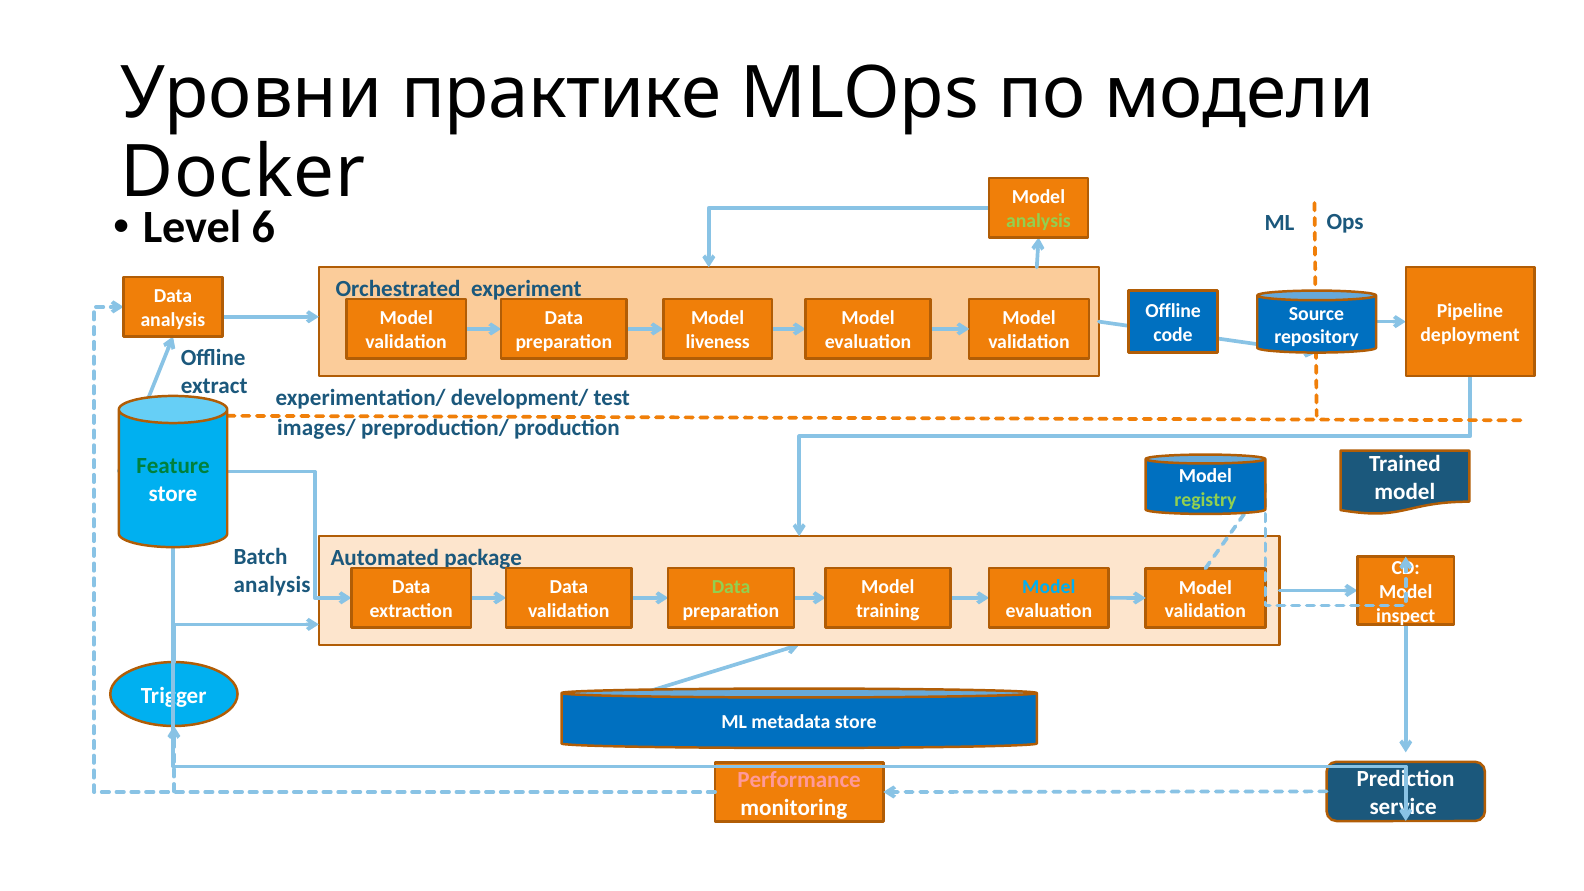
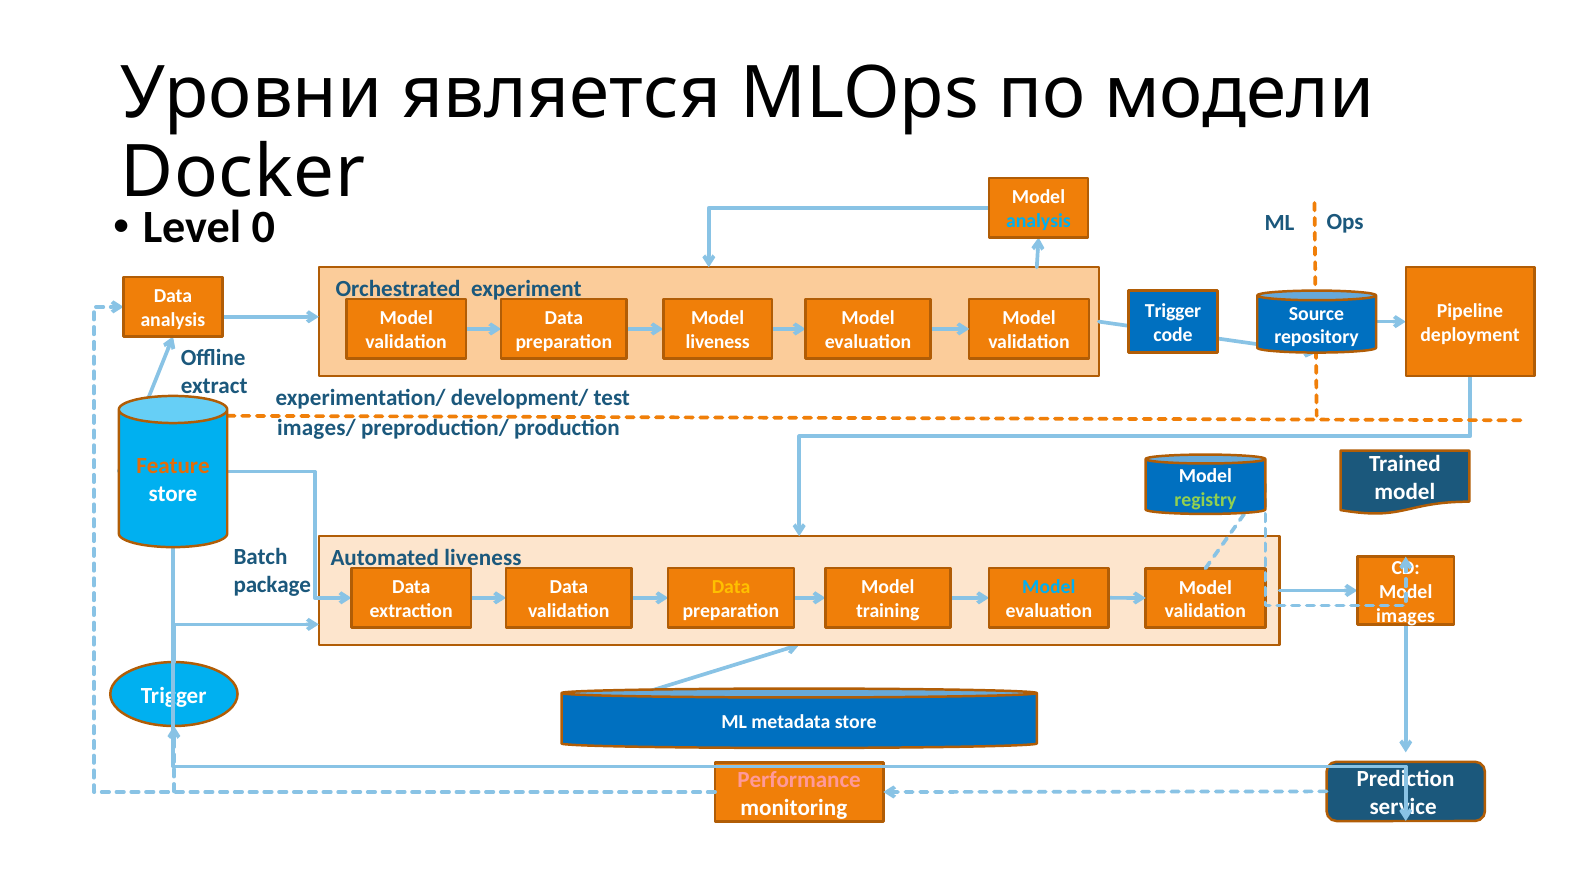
практике: практике -> является
6: 6 -> 0
analysis at (1038, 221) colour: light green -> light blue
Offline at (1173, 311): Offline -> Trigger
Feature colour: green -> orange
package at (483, 557): package -> liveness
analysis at (272, 585): analysis -> package
Data at (731, 587) colour: light green -> yellow
inspect: inspect -> images
